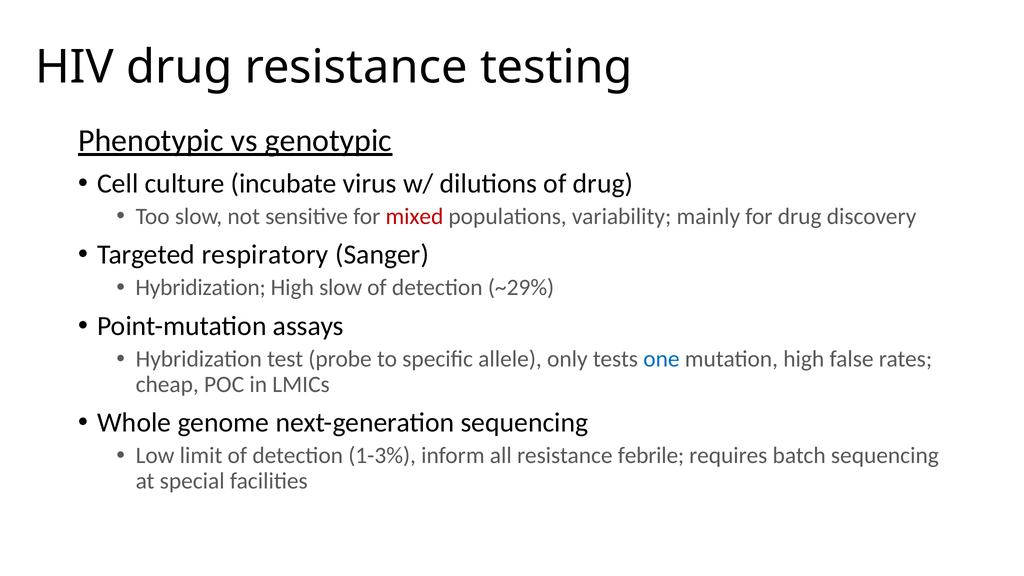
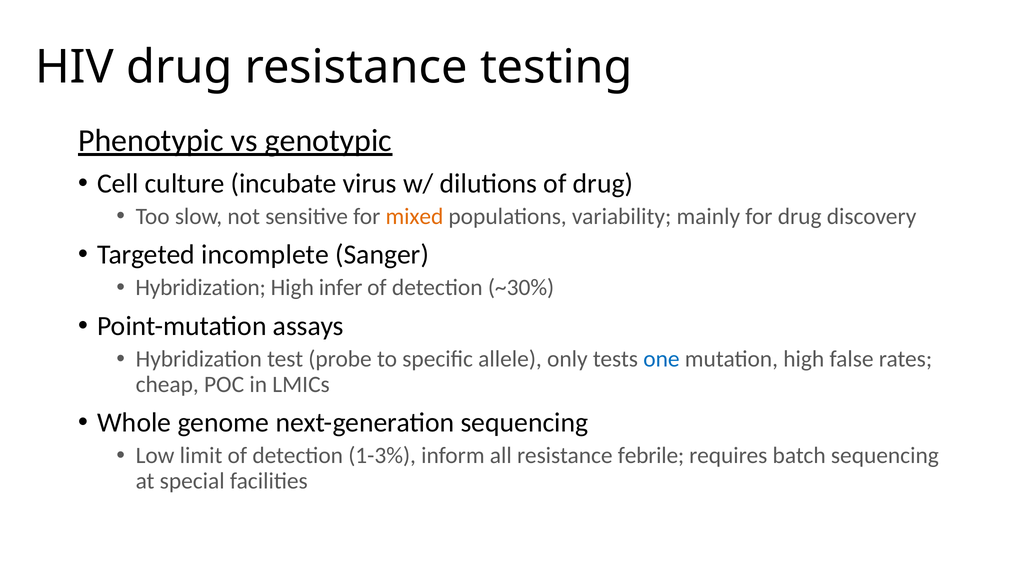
mixed colour: red -> orange
respiratory: respiratory -> incomplete
High slow: slow -> infer
~29%: ~29% -> ~30%
